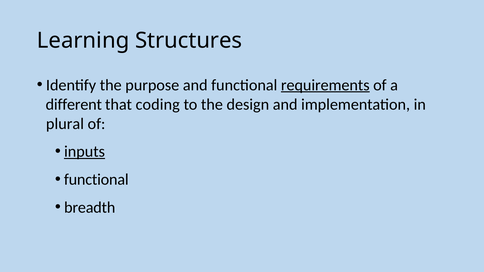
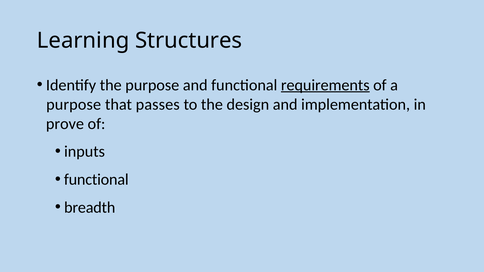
different at (74, 104): different -> purpose
coding: coding -> passes
plural: plural -> prove
inputs underline: present -> none
